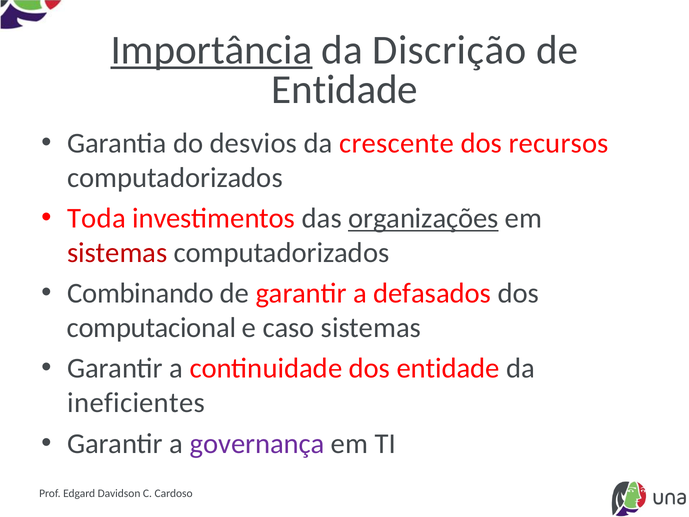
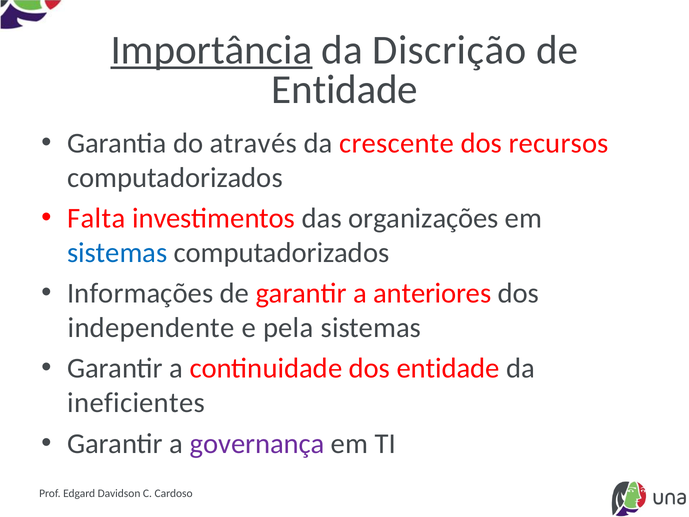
desvios: desvios -> através
Toda: Toda -> Falta
organizações underline: present -> none
sistemas at (117, 253) colour: red -> blue
Combinando: Combinando -> Informações
defasados: defasados -> anteriores
computacional: computacional -> independente
caso: caso -> pela
